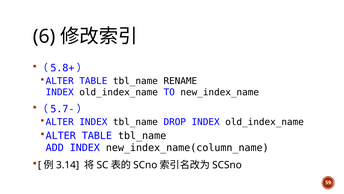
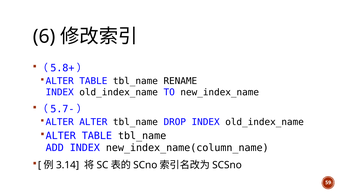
INDEX at (93, 122): INDEX -> ALTER
